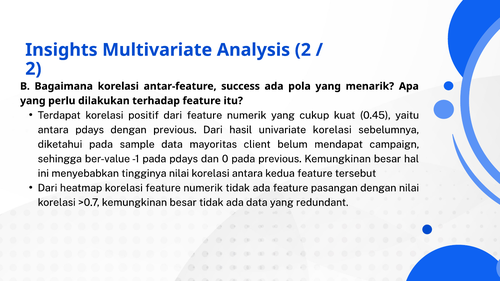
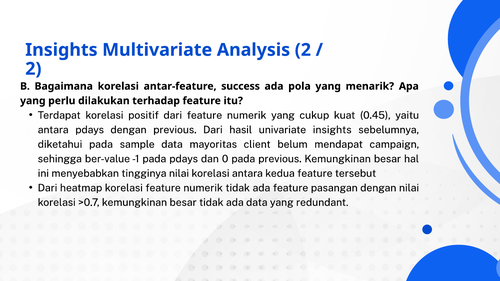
univariate korelasi: korelasi -> insights
